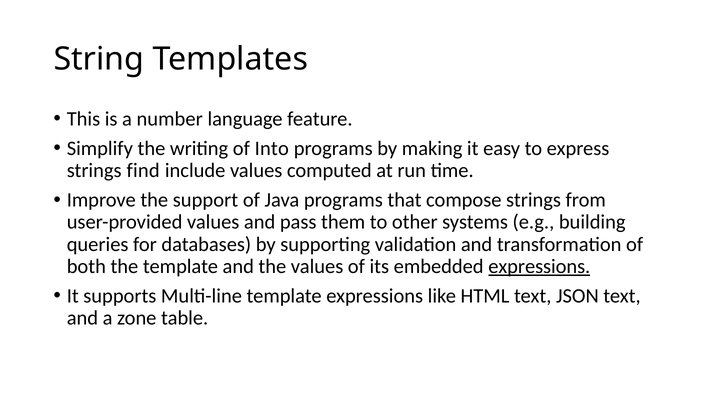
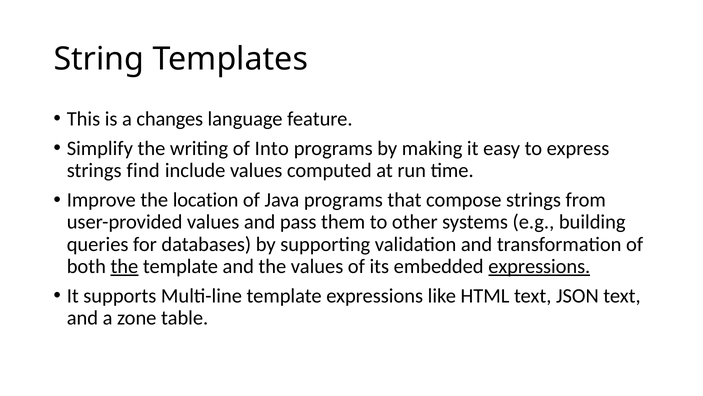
number: number -> changes
support: support -> location
the at (124, 266) underline: none -> present
